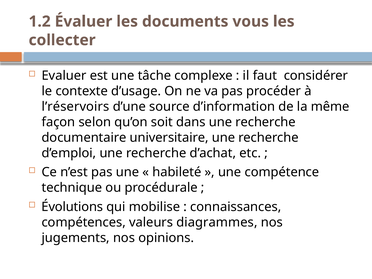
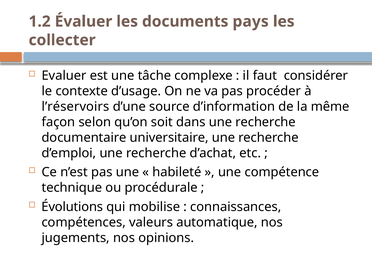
vous: vous -> pays
diagrammes: diagrammes -> automatique
